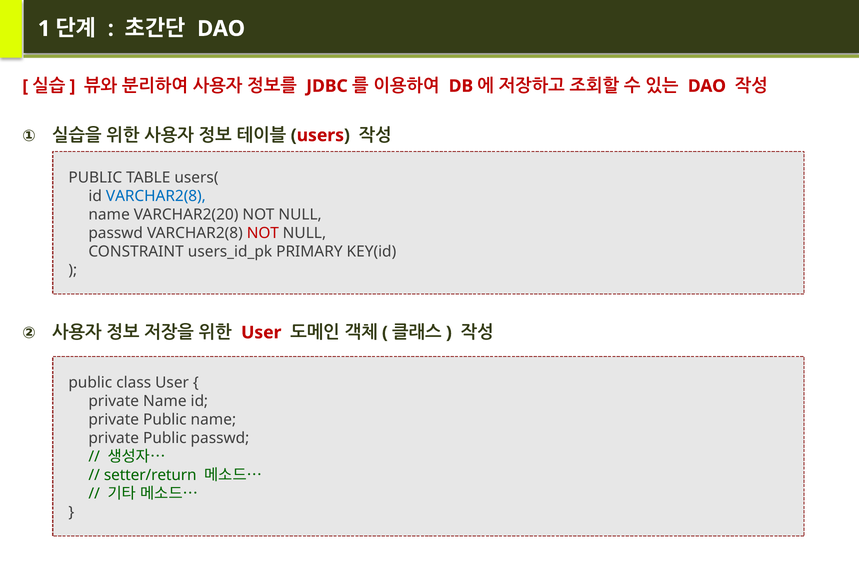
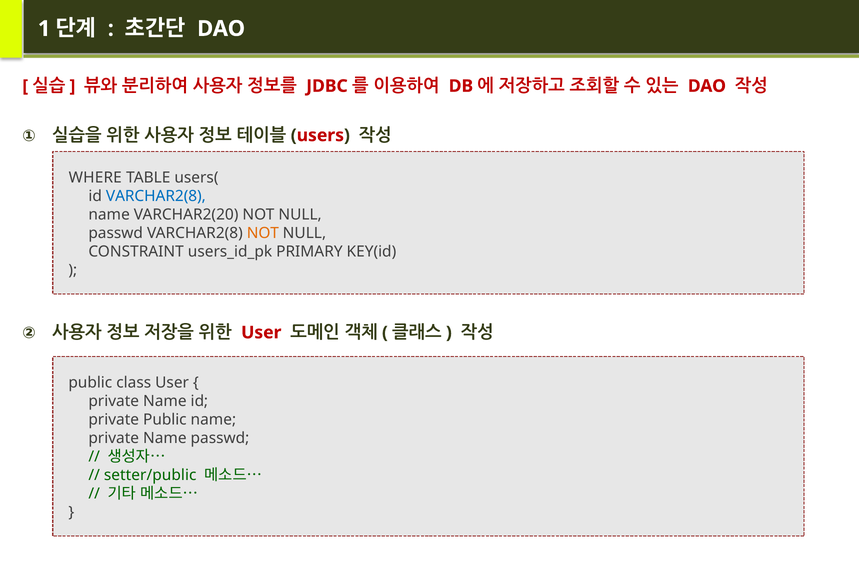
PUBLIC at (95, 177): PUBLIC -> WHERE
NOT at (263, 233) colour: red -> orange
Public at (165, 438): Public -> Name
setter/return: setter/return -> setter/public
